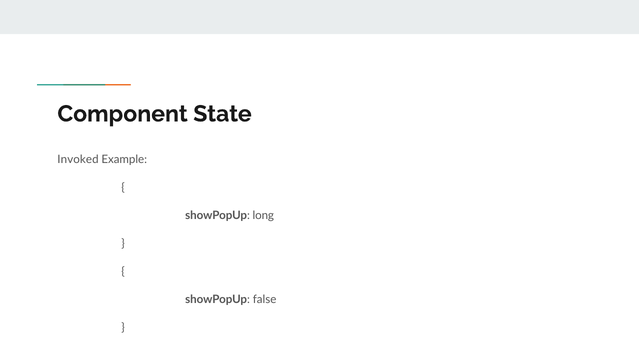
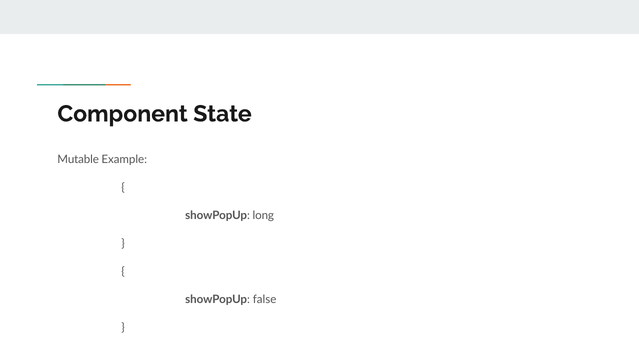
Invoked: Invoked -> Mutable
